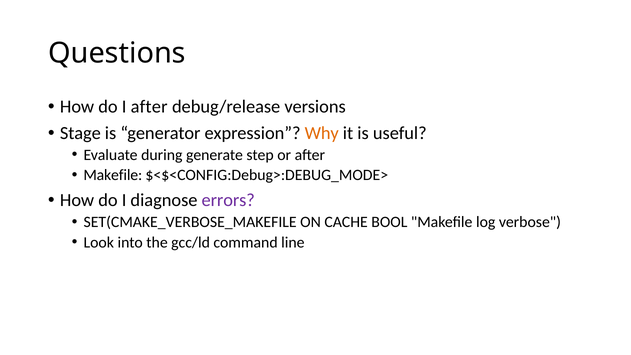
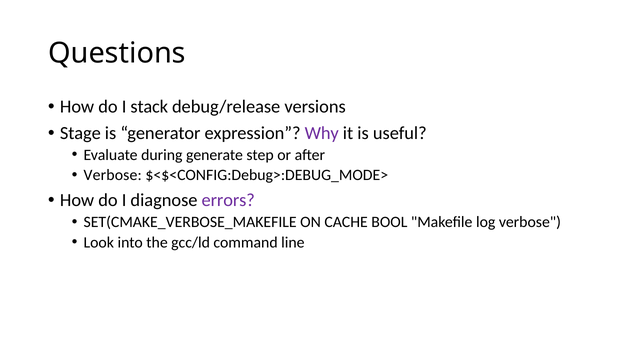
I after: after -> stack
Why colour: orange -> purple
Makefile at (113, 175): Makefile -> Verbose
